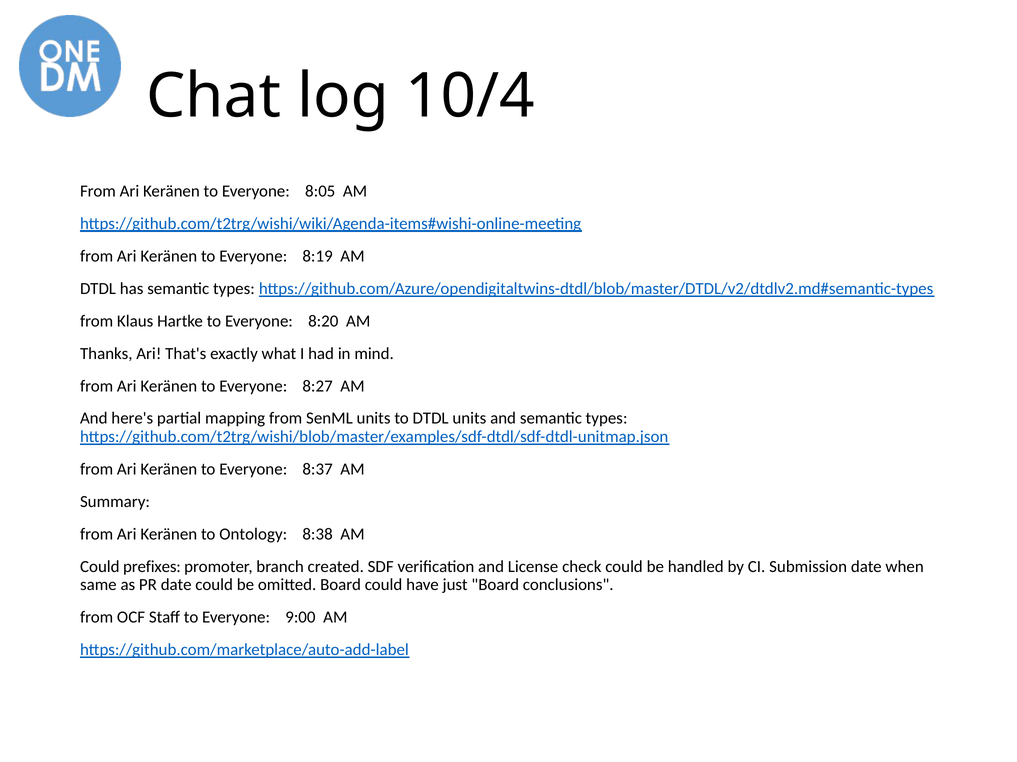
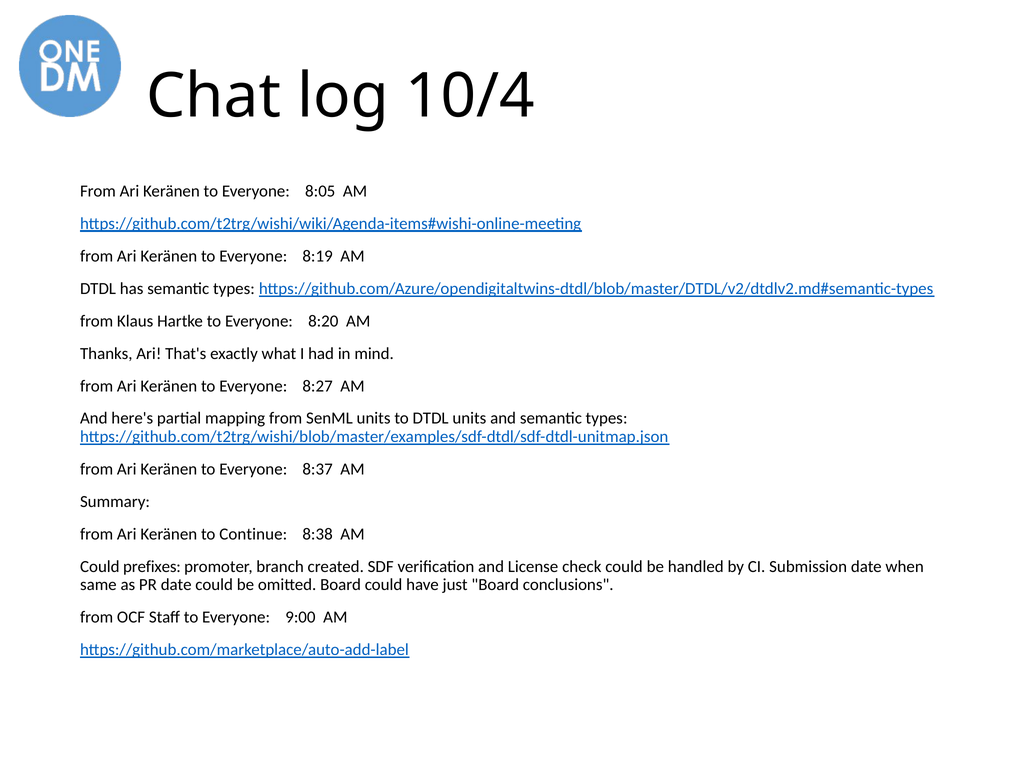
Ontology: Ontology -> Continue
